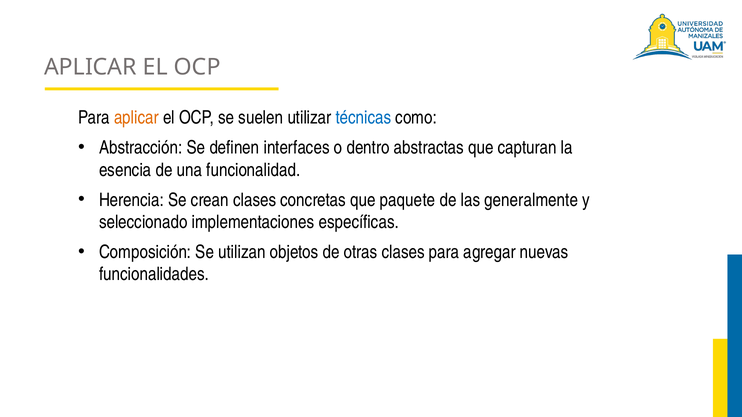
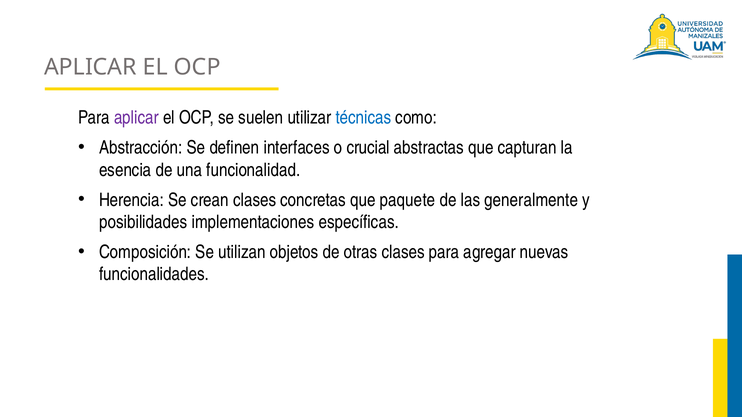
aplicar at (136, 118) colour: orange -> purple
dentro: dentro -> crucial
seleccionado: seleccionado -> posibilidades
